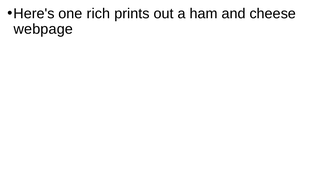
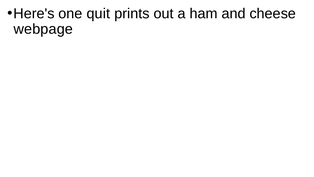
rich: rich -> quit
